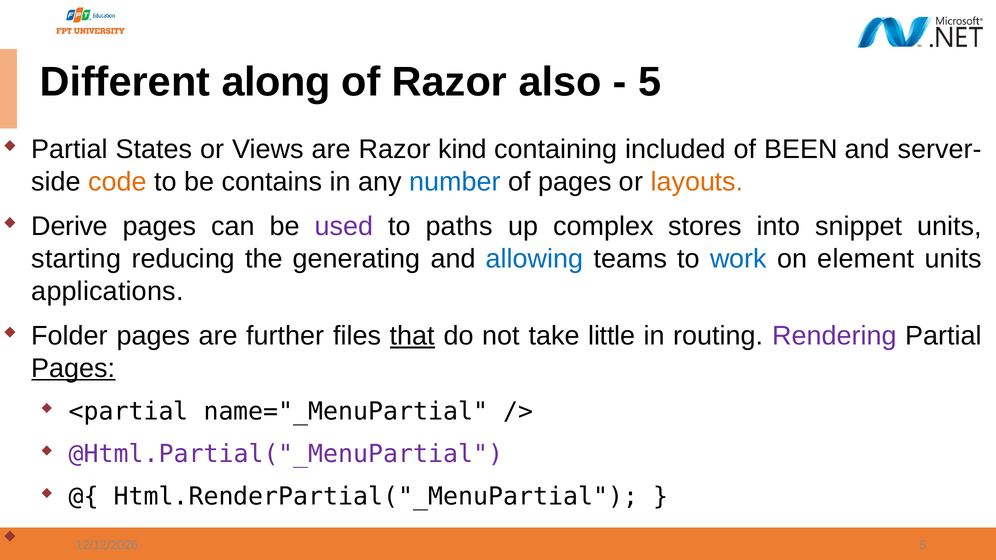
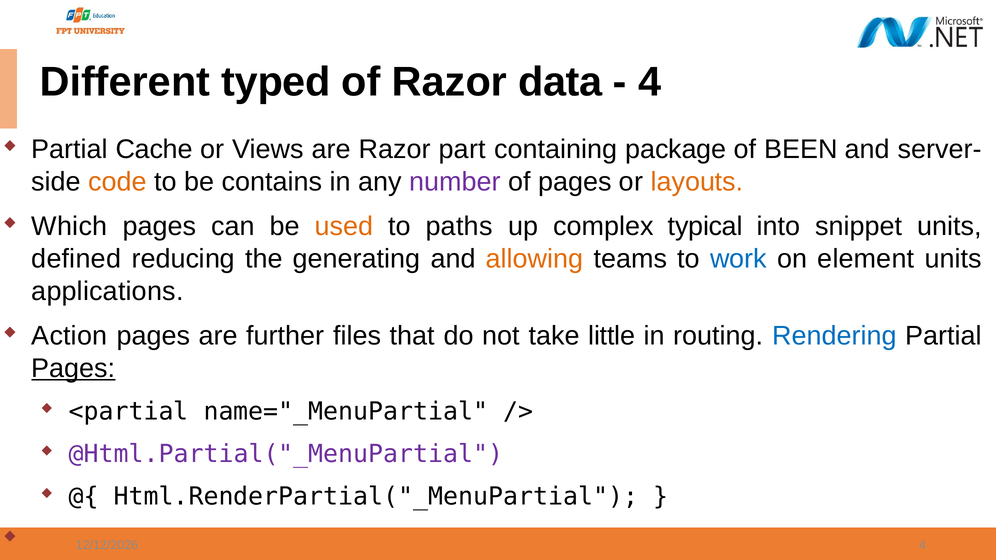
along: along -> typed
also: also -> data
5 at (650, 82): 5 -> 4
States: States -> Cache
kind: kind -> part
included: included -> package
number colour: blue -> purple
Derive: Derive -> Which
used colour: purple -> orange
stores: stores -> typical
starting: starting -> defined
allowing colour: blue -> orange
Folder: Folder -> Action
that underline: present -> none
Rendering colour: purple -> blue
5 at (923, 545): 5 -> 4
